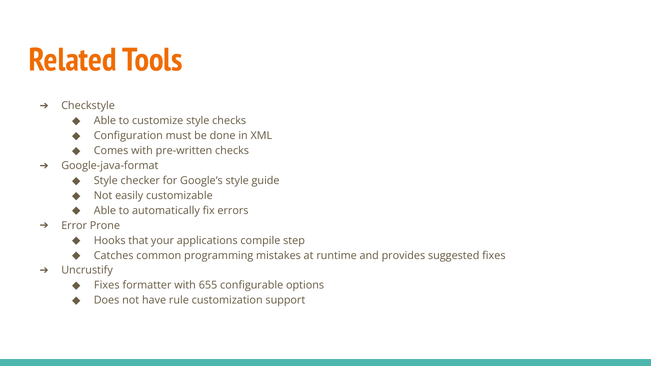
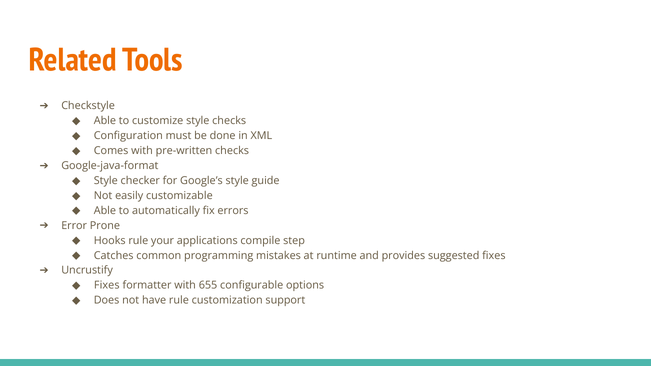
Hooks that: that -> rule
